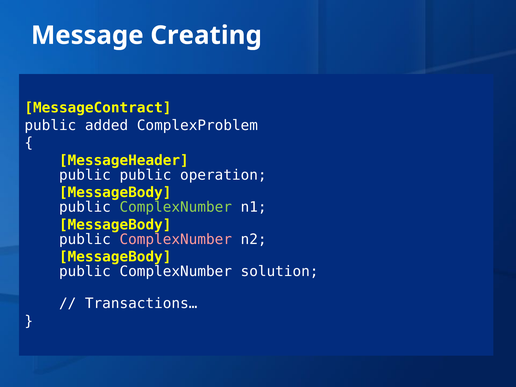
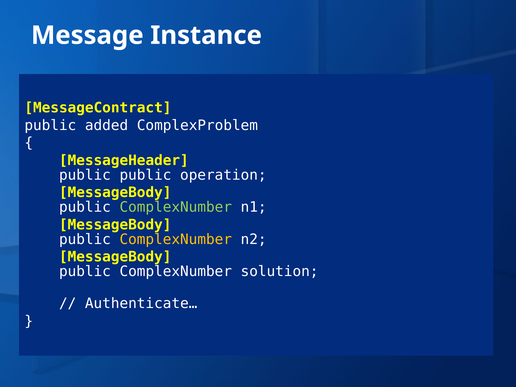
Creating: Creating -> Instance
ComplexNumber at (176, 239) colour: pink -> yellow
Transactions…: Transactions… -> Authenticate…
